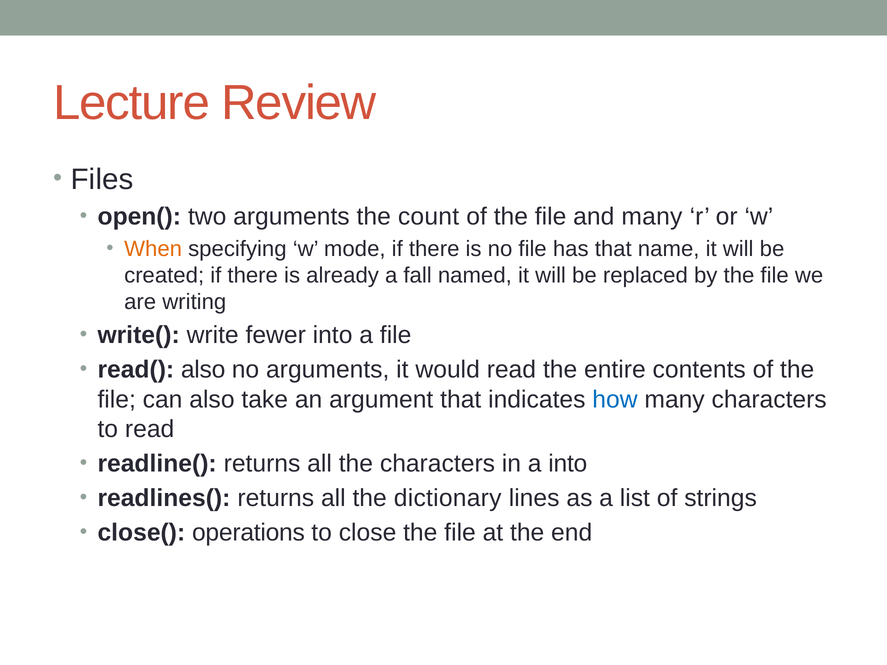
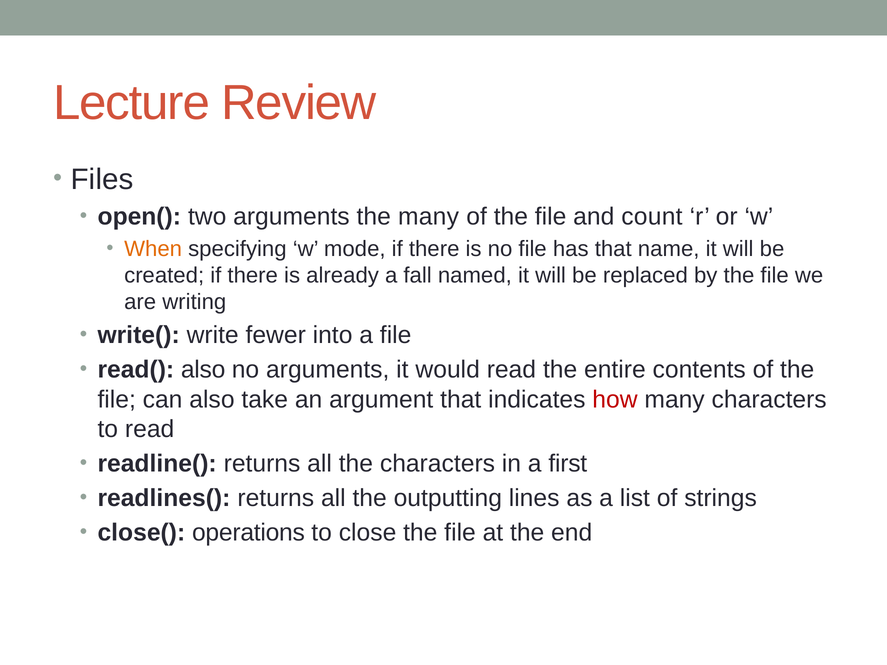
the count: count -> many
and many: many -> count
how colour: blue -> red
a into: into -> first
dictionary: dictionary -> outputting
